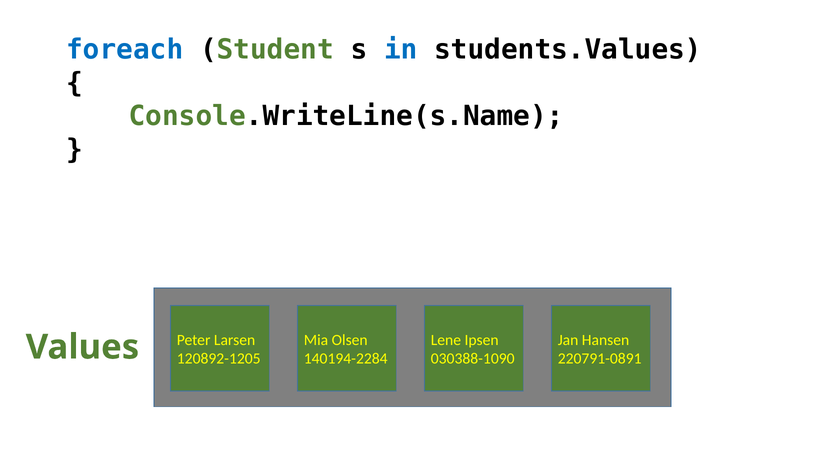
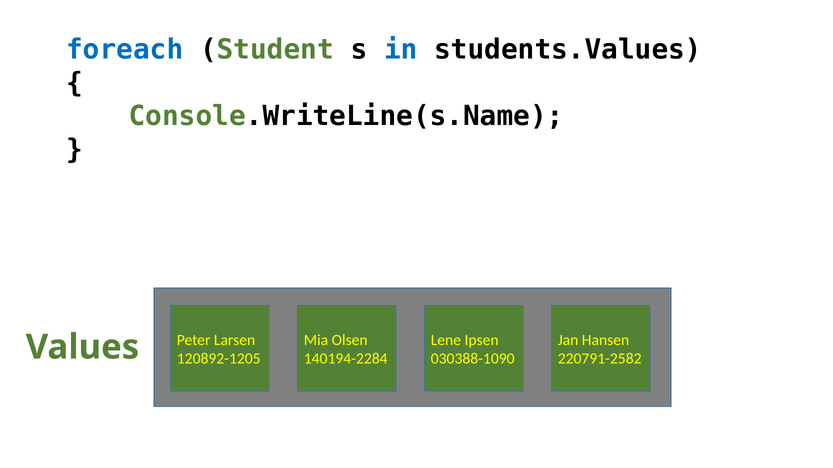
220791-0891: 220791-0891 -> 220791-2582
